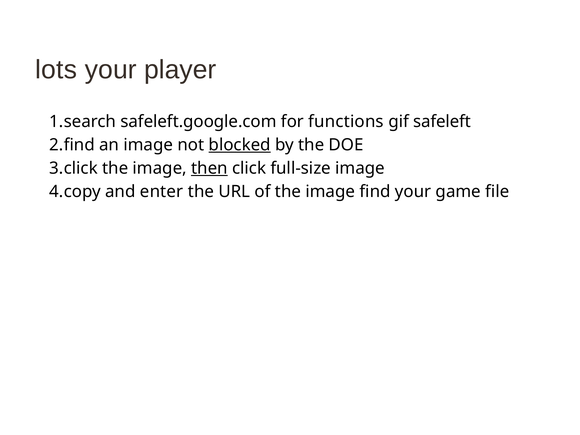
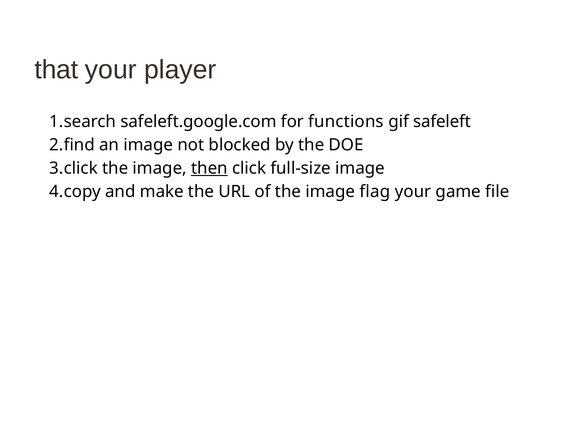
lots: lots -> that
blocked underline: present -> none
enter: enter -> make
find: find -> flag
